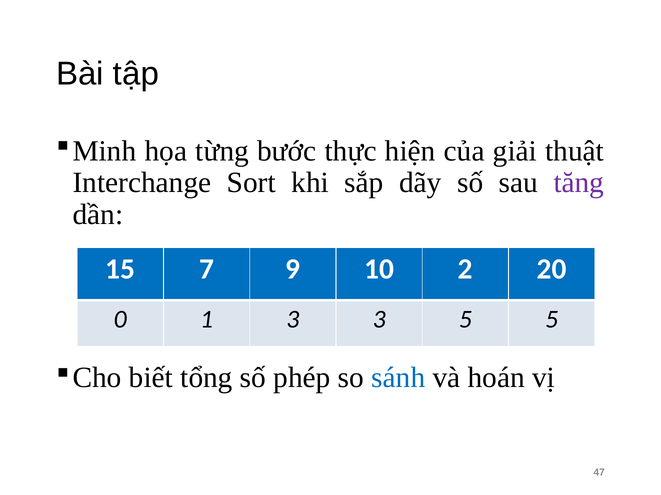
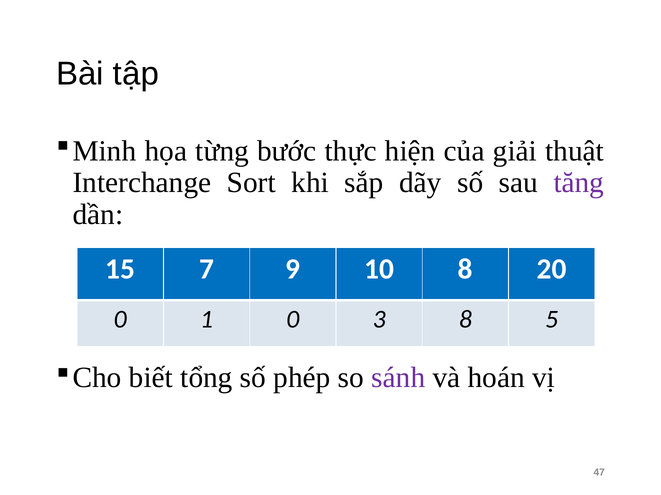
10 2: 2 -> 8
1 3: 3 -> 0
3 5: 5 -> 8
sánh colour: blue -> purple
